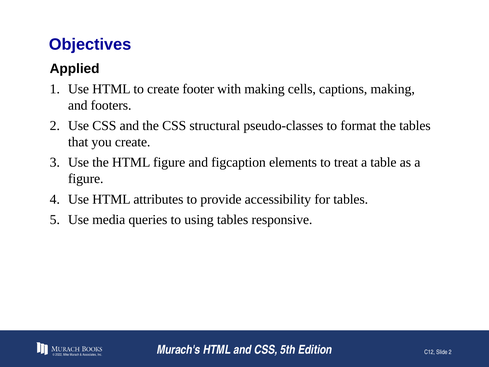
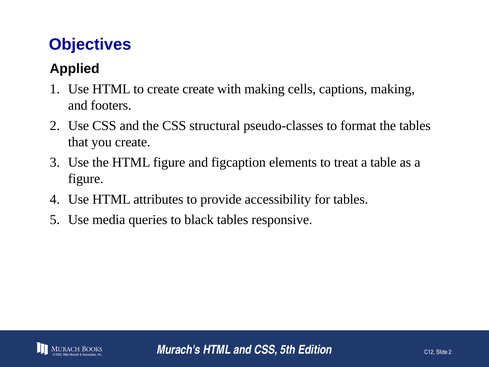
create footer: footer -> create
using: using -> black
